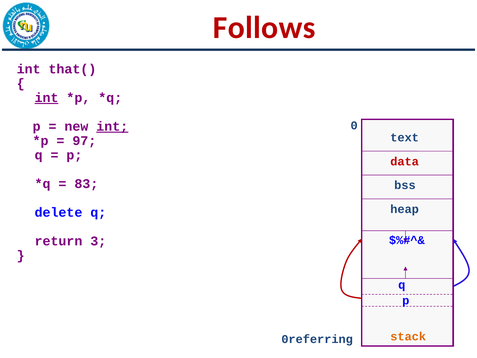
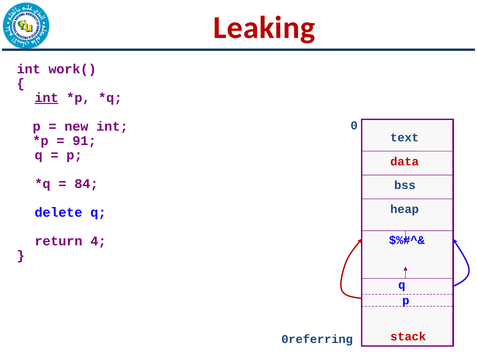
Follows: Follows -> Leaking
that(: that( -> work(
int at (112, 126) underline: present -> none
97: 97 -> 91
83: 83 -> 84
3: 3 -> 4
stack colour: orange -> red
